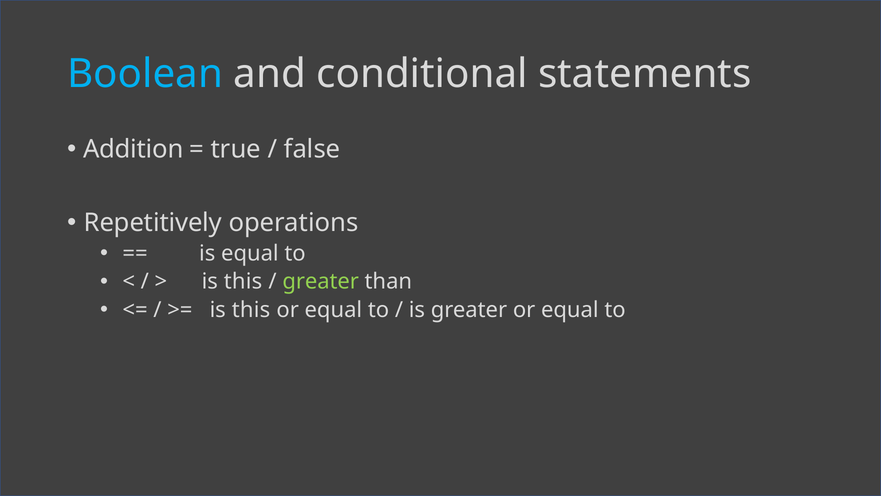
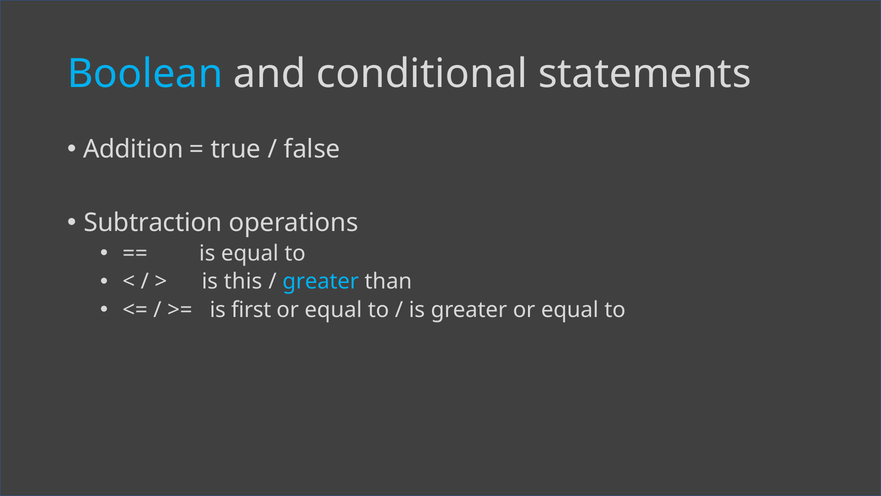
Repetitively: Repetitively -> Subtraction
greater at (321, 281) colour: light green -> light blue
this at (251, 310): this -> first
